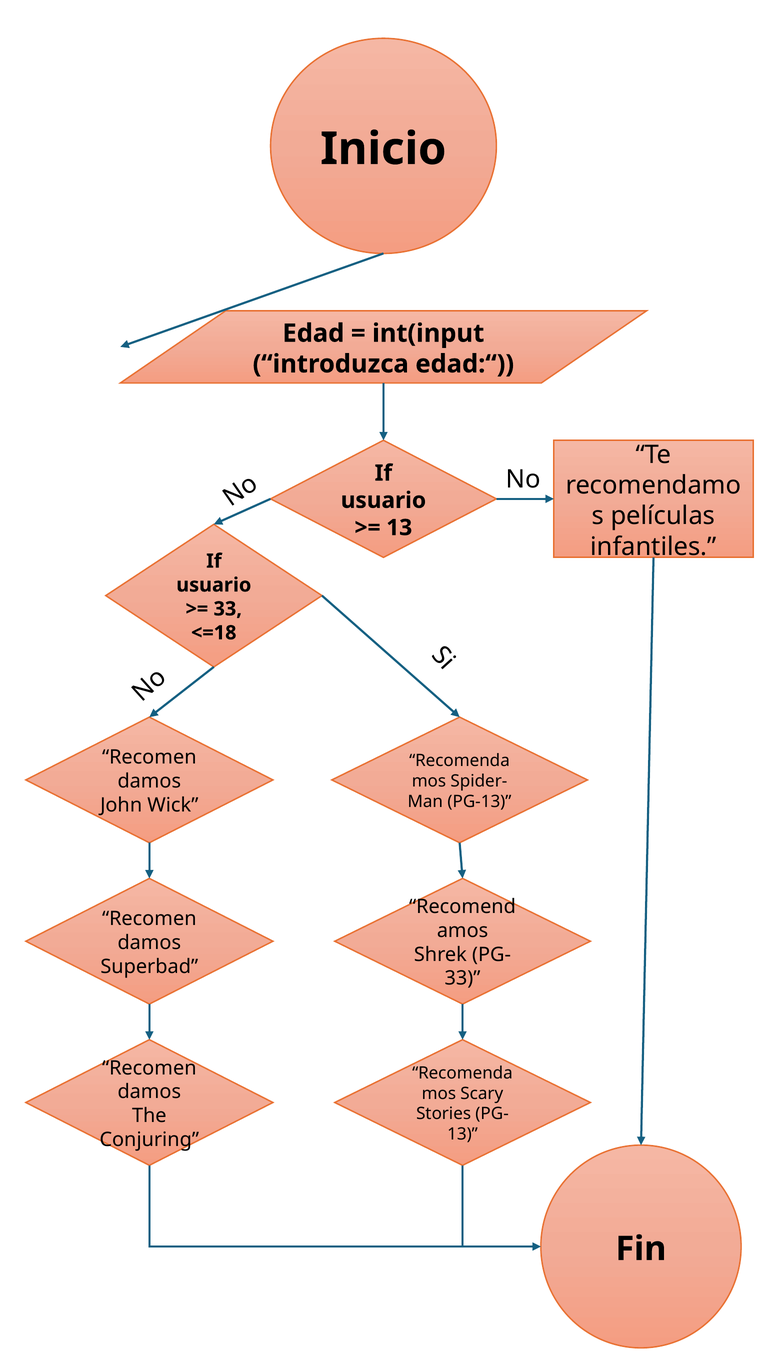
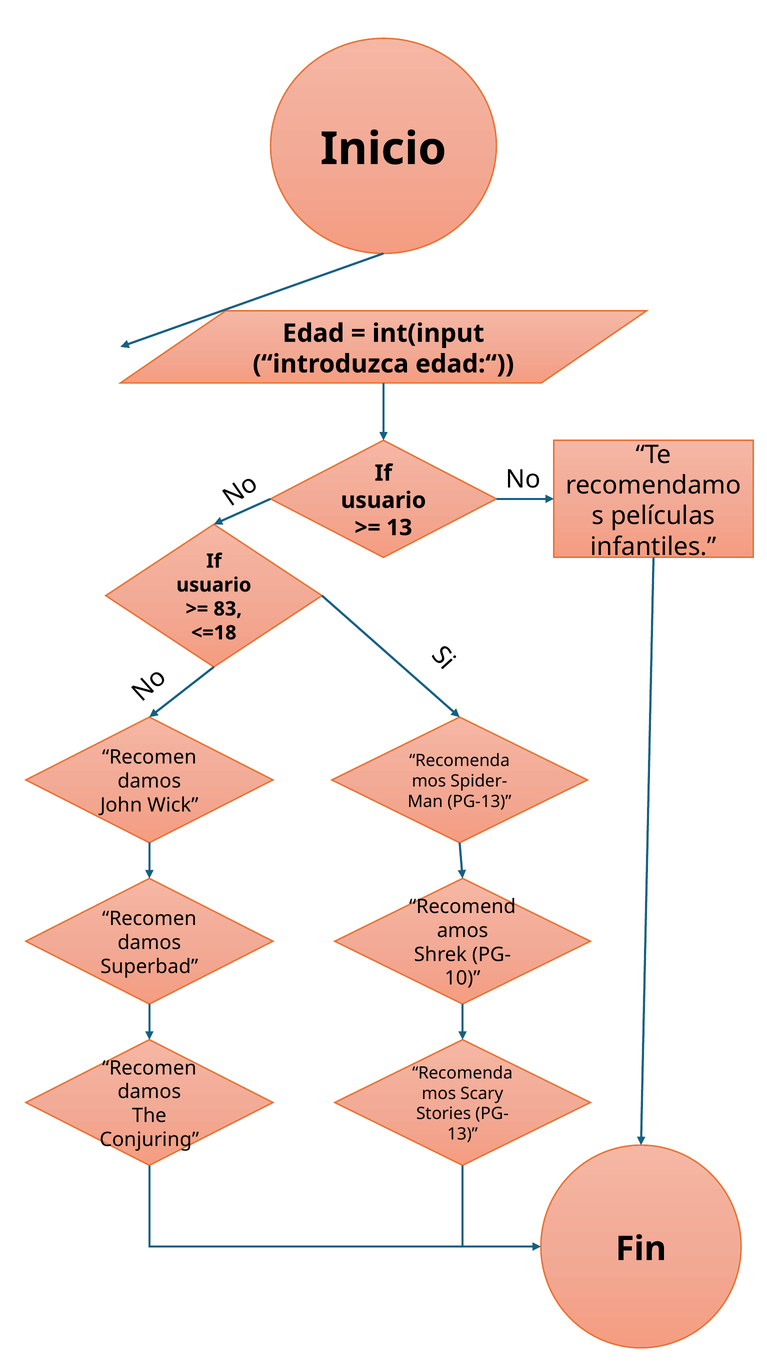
33 at (228, 609): 33 -> 83
33 at (463, 979): 33 -> 10
